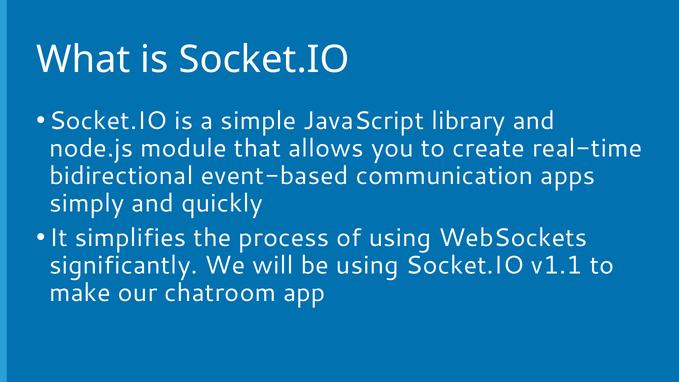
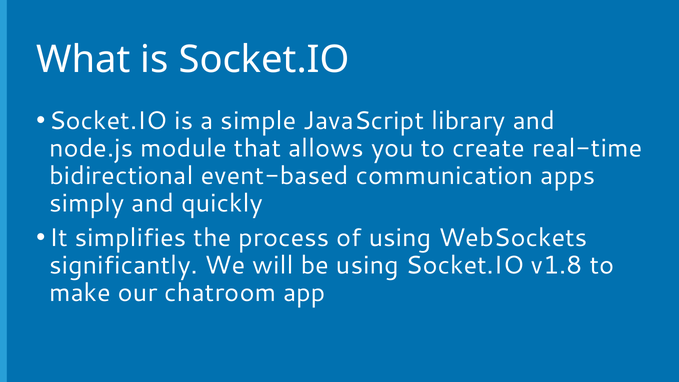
v1.1: v1.1 -> v1.8
